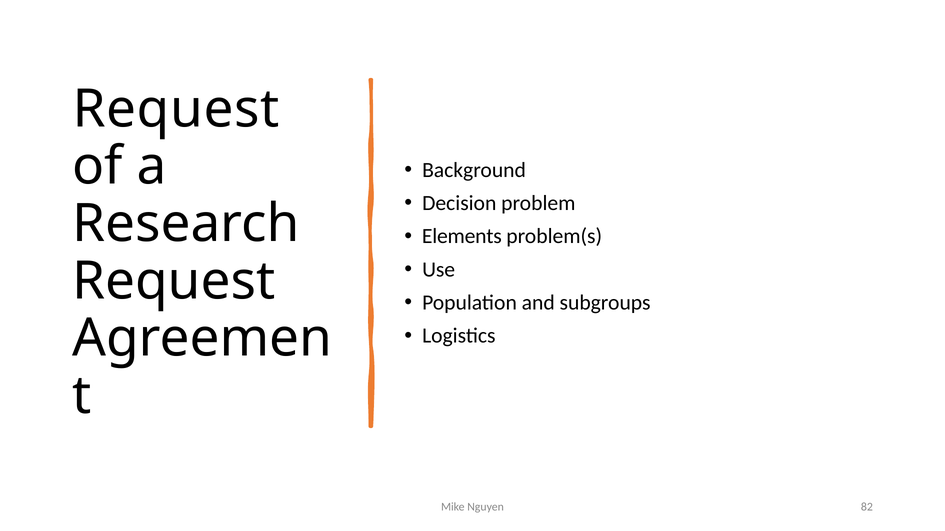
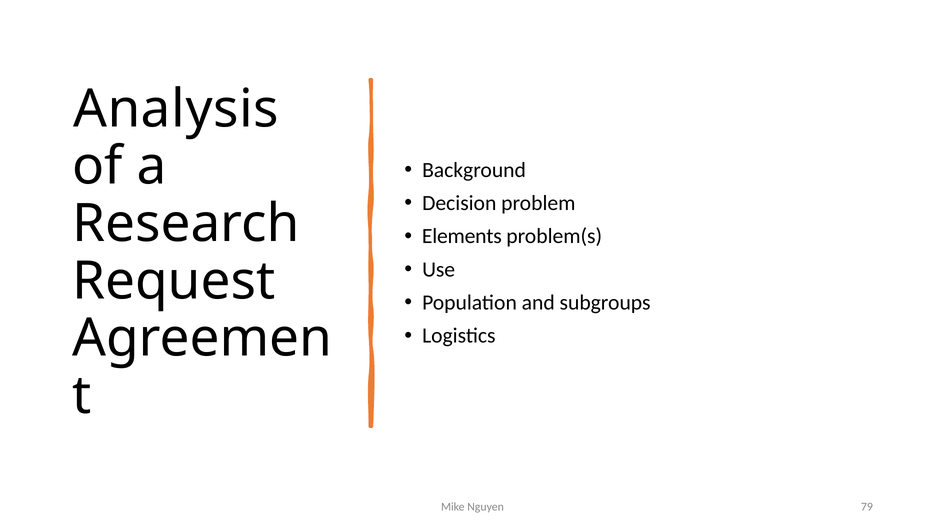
Request at (176, 109): Request -> Analysis
82: 82 -> 79
